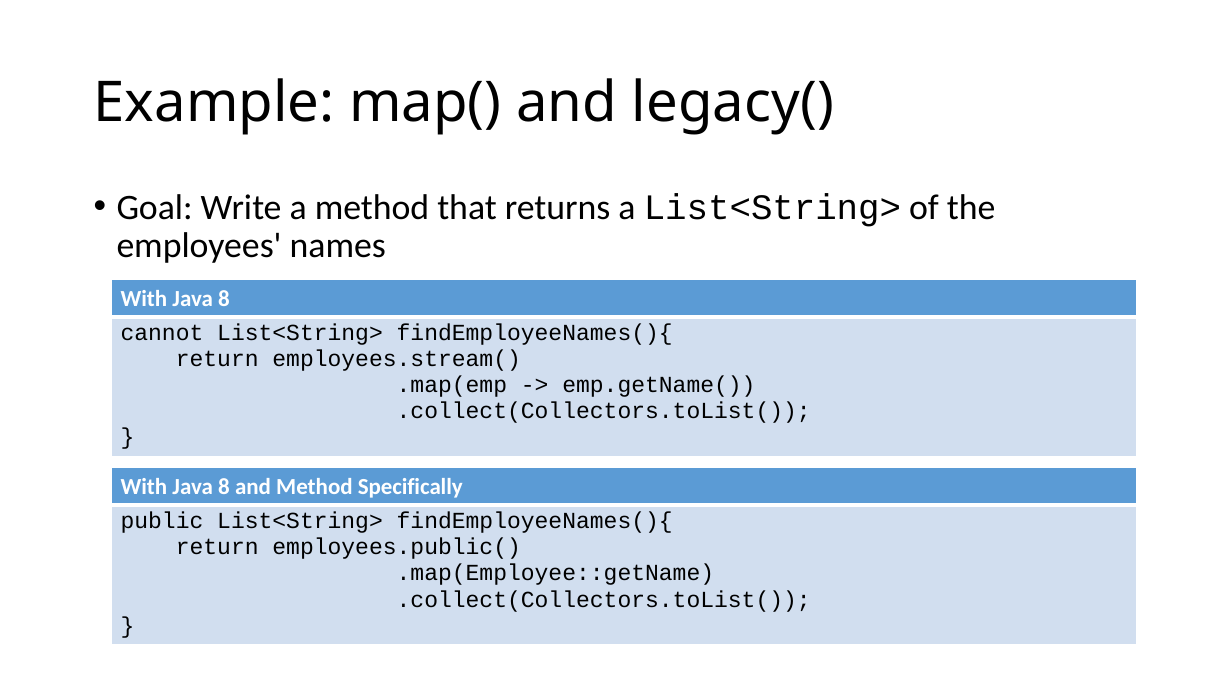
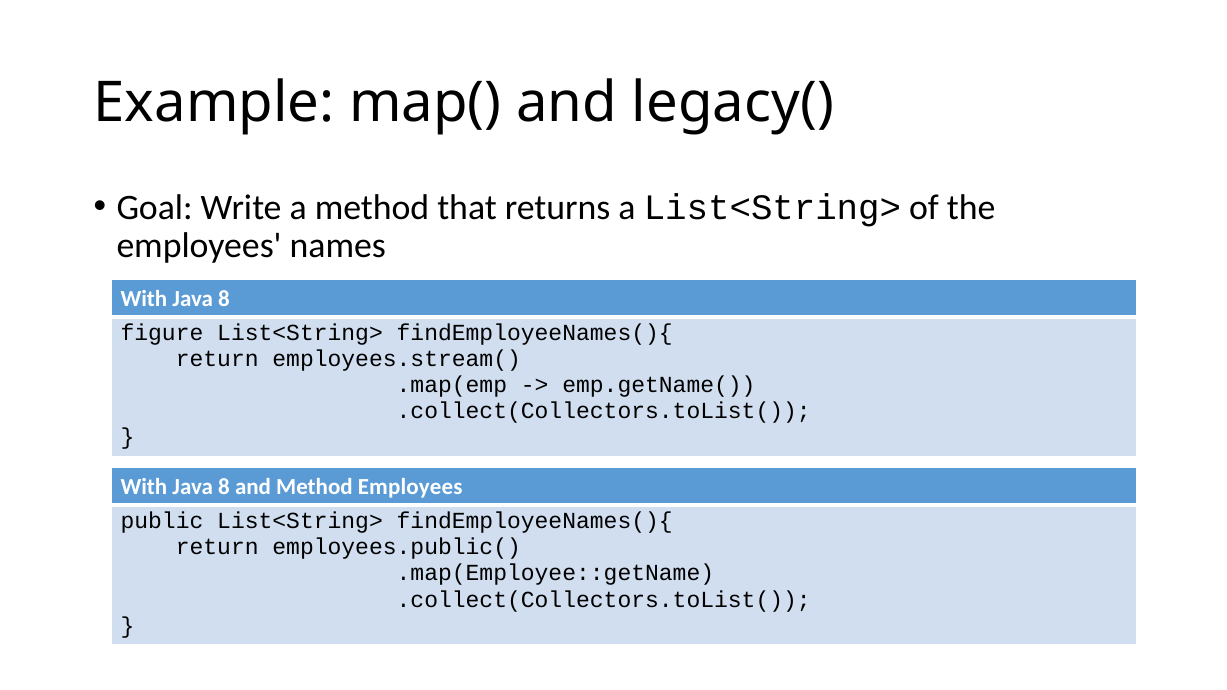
cannot: cannot -> figure
Method Specifically: Specifically -> Employees
